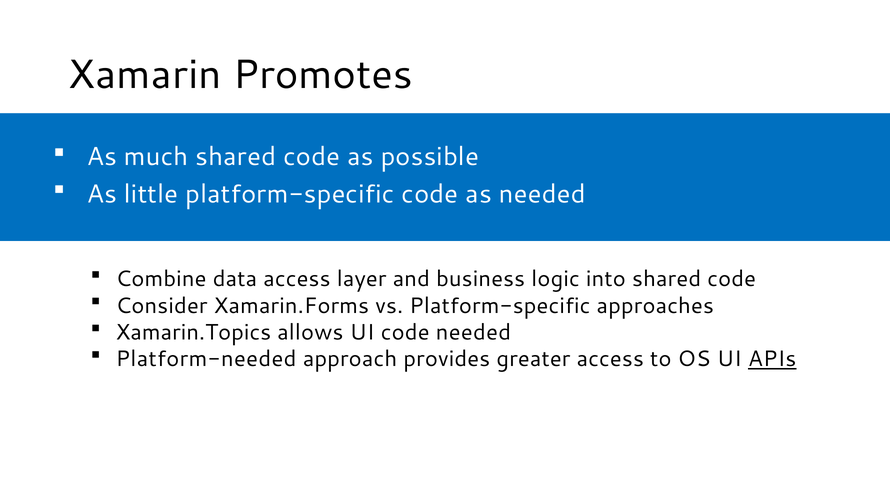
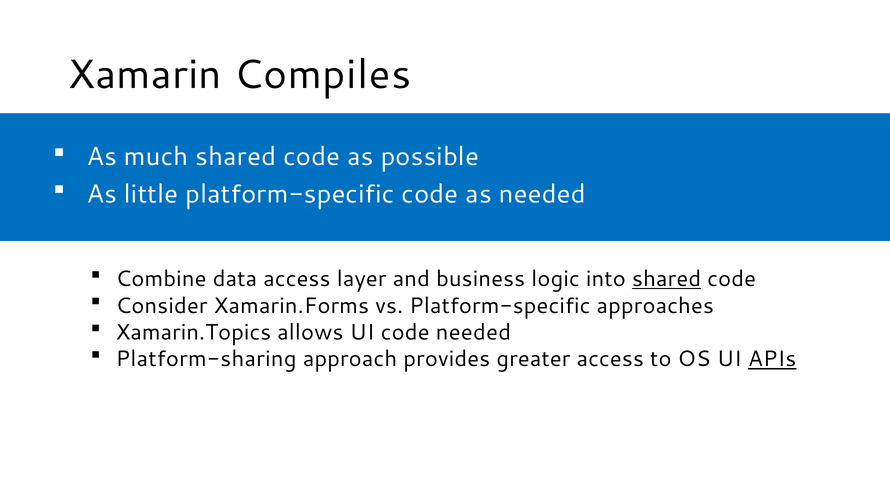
Promotes: Promotes -> Compiles
shared at (667, 279) underline: none -> present
Platform-needed: Platform-needed -> Platform-sharing
